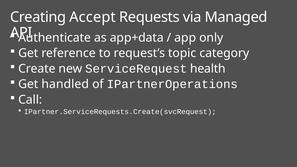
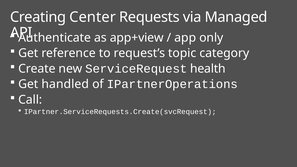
Accept: Accept -> Center
app+data: app+data -> app+view
